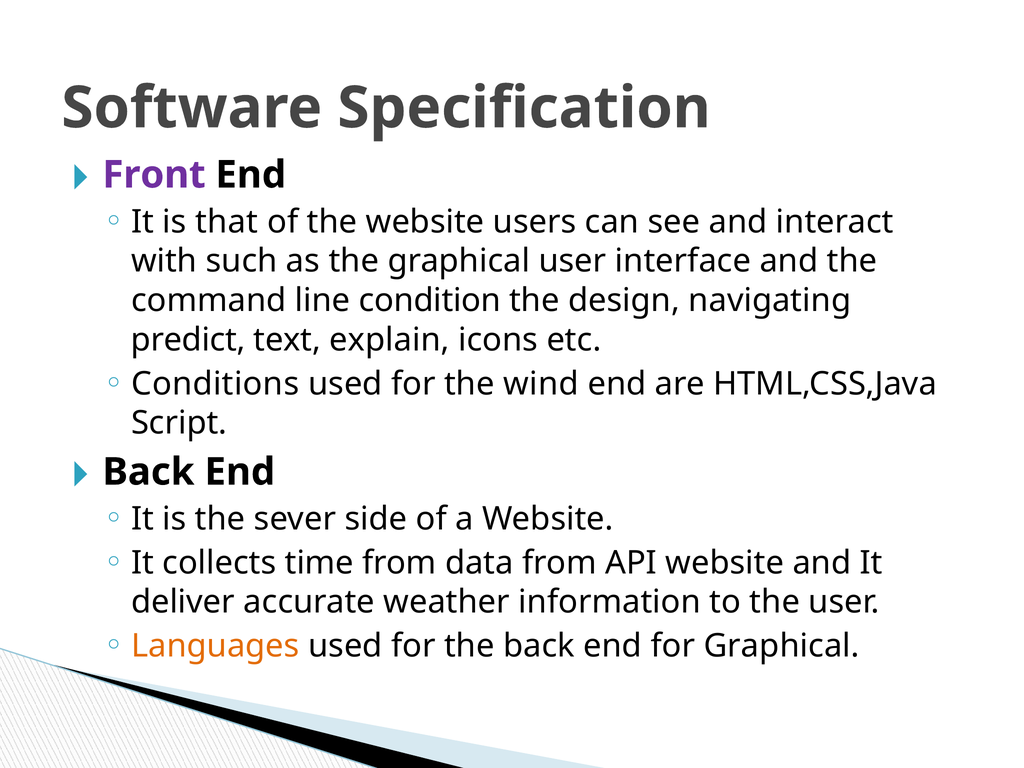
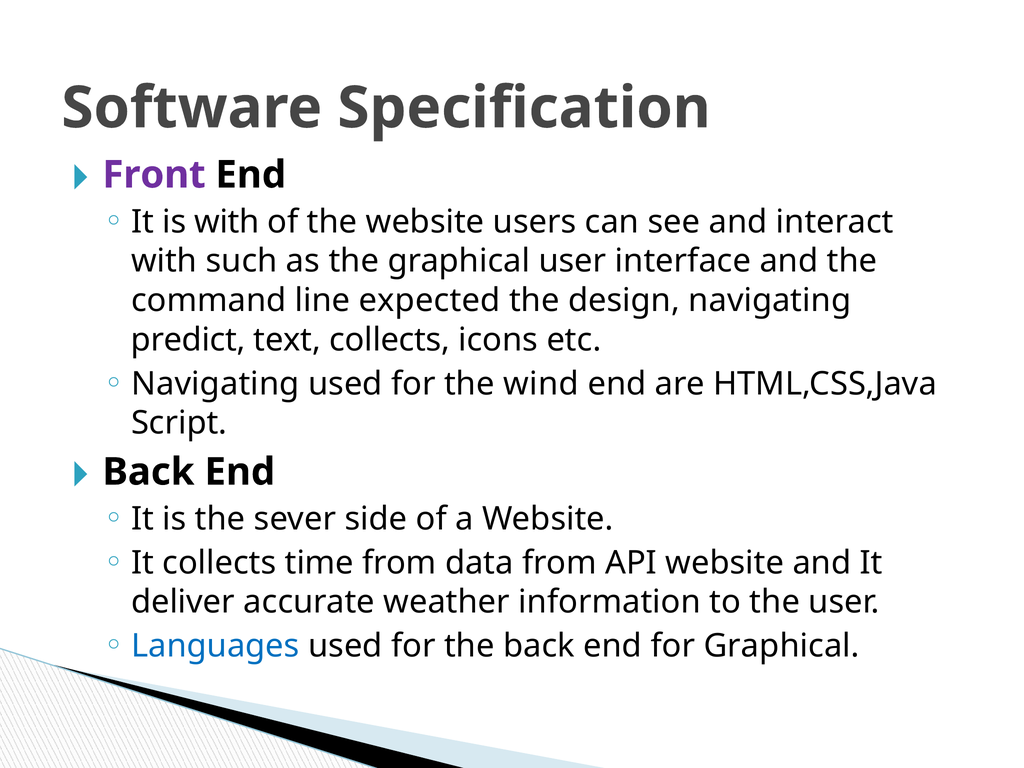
is that: that -> with
condition: condition -> expected
text explain: explain -> collects
Conditions at (215, 384): Conditions -> Navigating
Languages colour: orange -> blue
